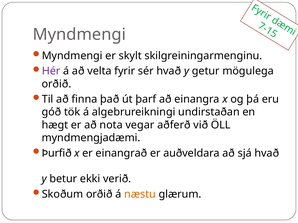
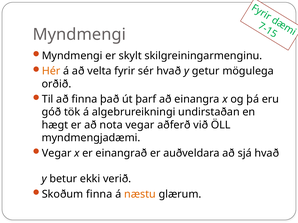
Hér colour: purple -> orange
Þurfið at (57, 153): Þurfið -> Vegar
Skoðum orðið: orðið -> finna
